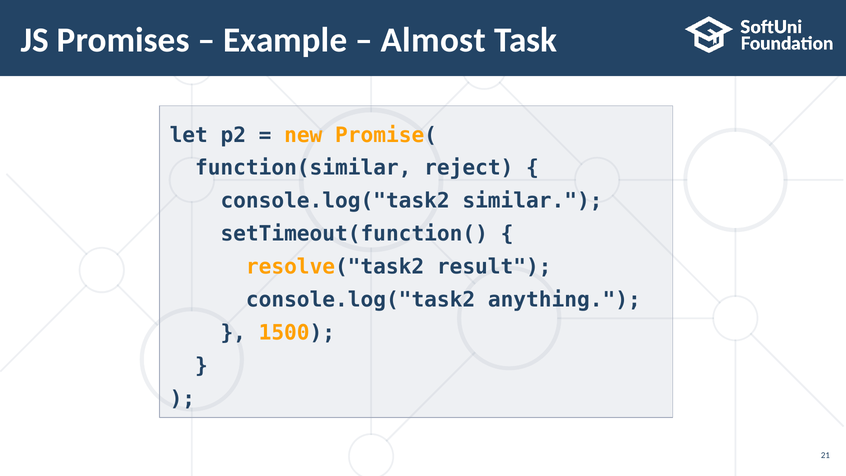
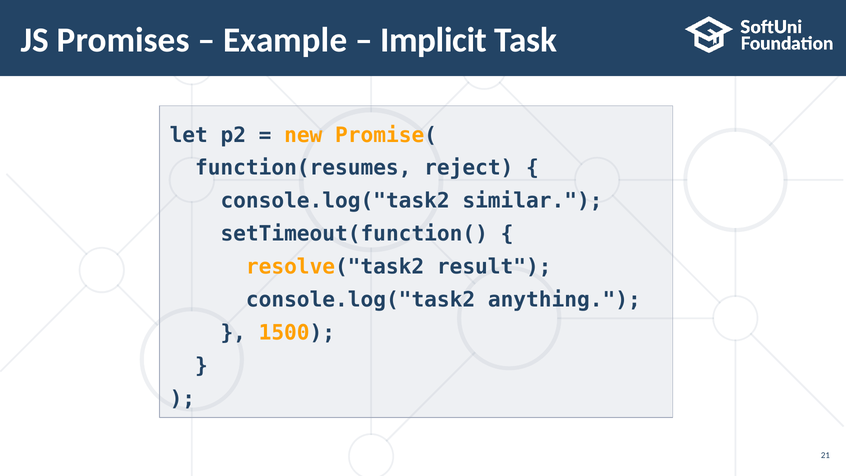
Almost: Almost -> Implicit
function(similar: function(similar -> function(resumes
